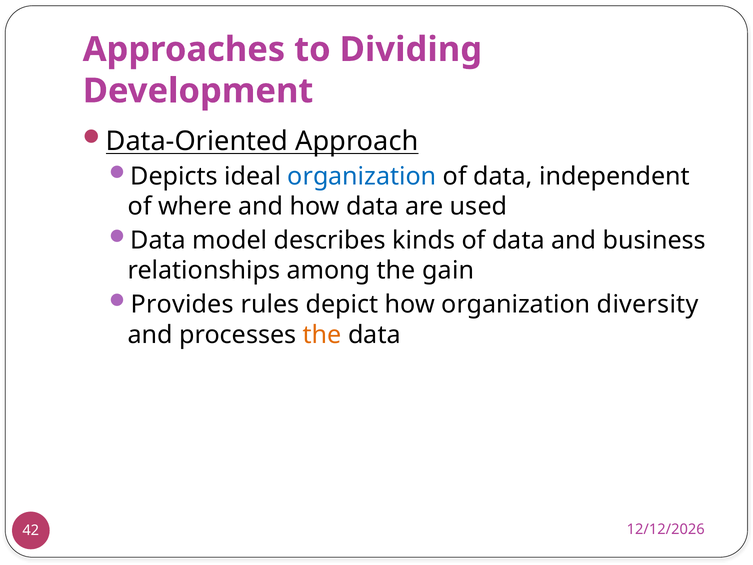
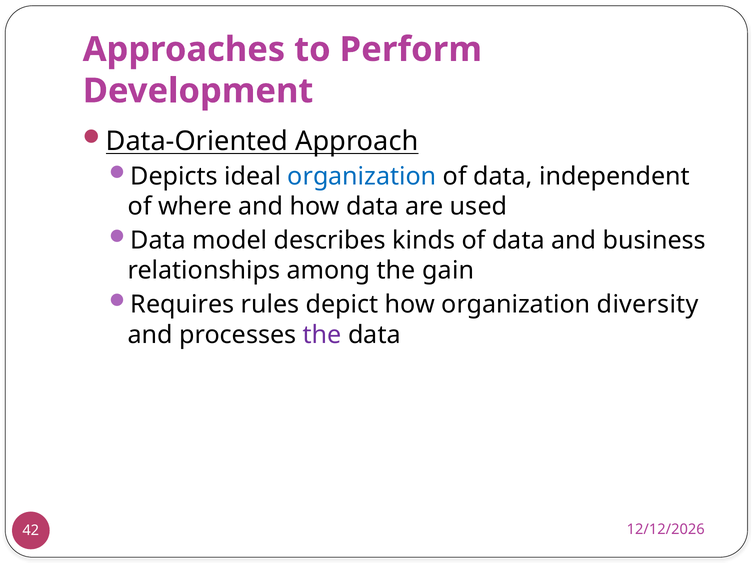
Dividing: Dividing -> Perform
Provides: Provides -> Requires
the at (322, 335) colour: orange -> purple
